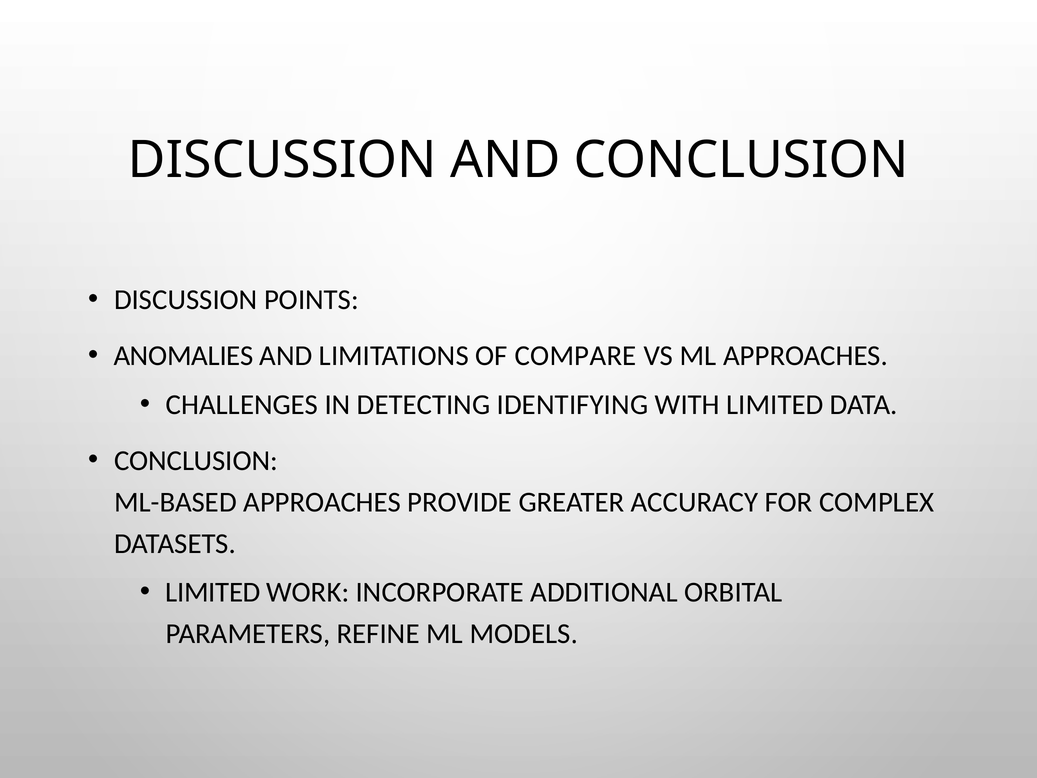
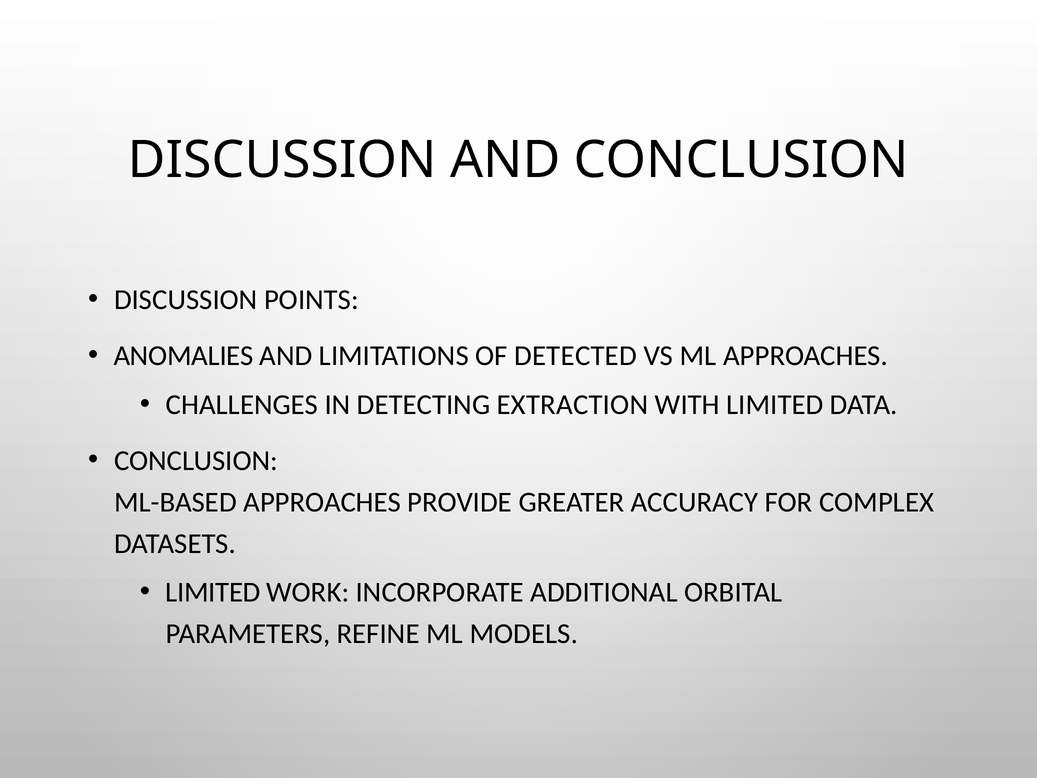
COMPARE: COMPARE -> DETECTED
IDENTIFYING: IDENTIFYING -> EXTRACTION
